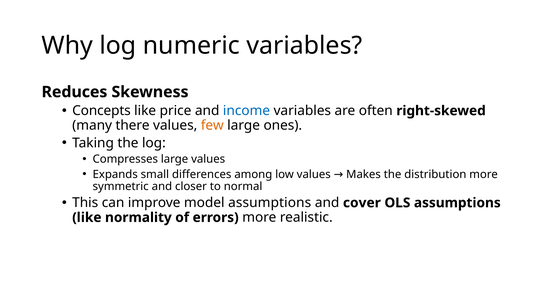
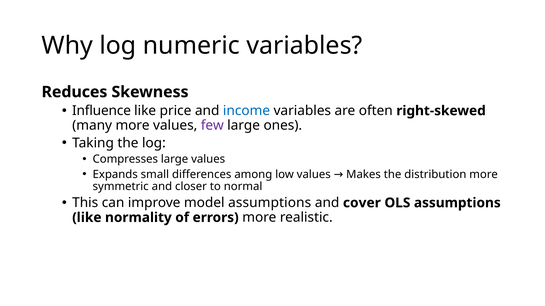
Concepts: Concepts -> Influence
many there: there -> more
few colour: orange -> purple
